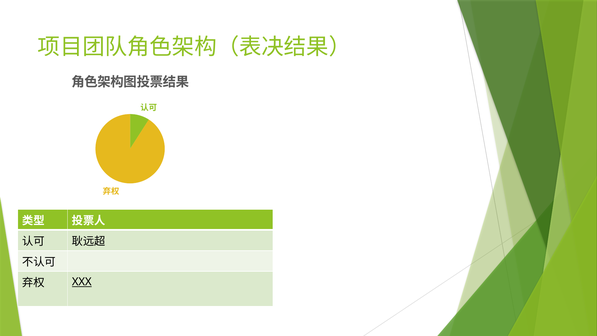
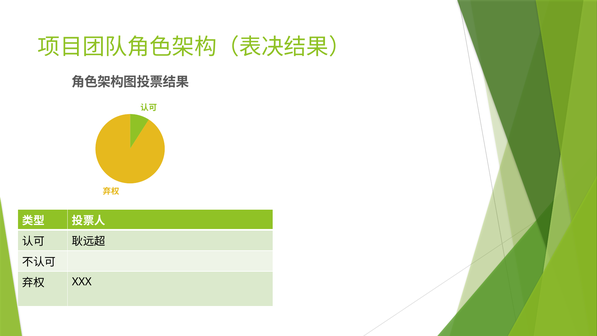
XXX underline: present -> none
